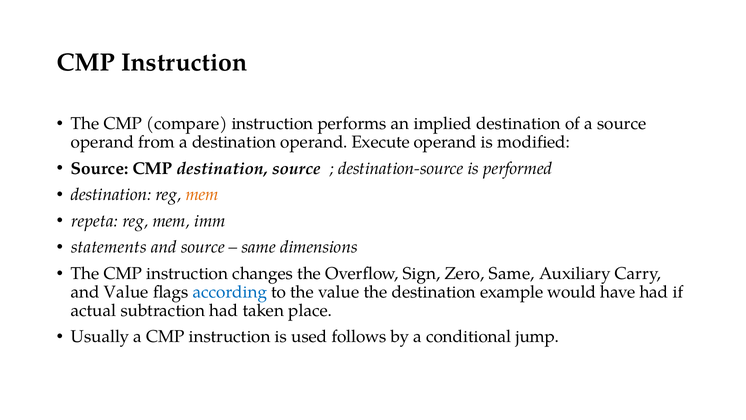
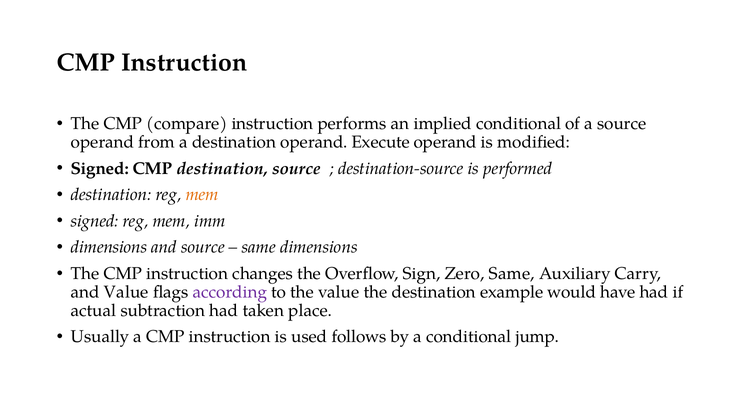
implied destination: destination -> conditional
Source at (100, 168): Source -> Signed
repeta at (95, 221): repeta -> signed
statements at (109, 247): statements -> dimensions
according colour: blue -> purple
